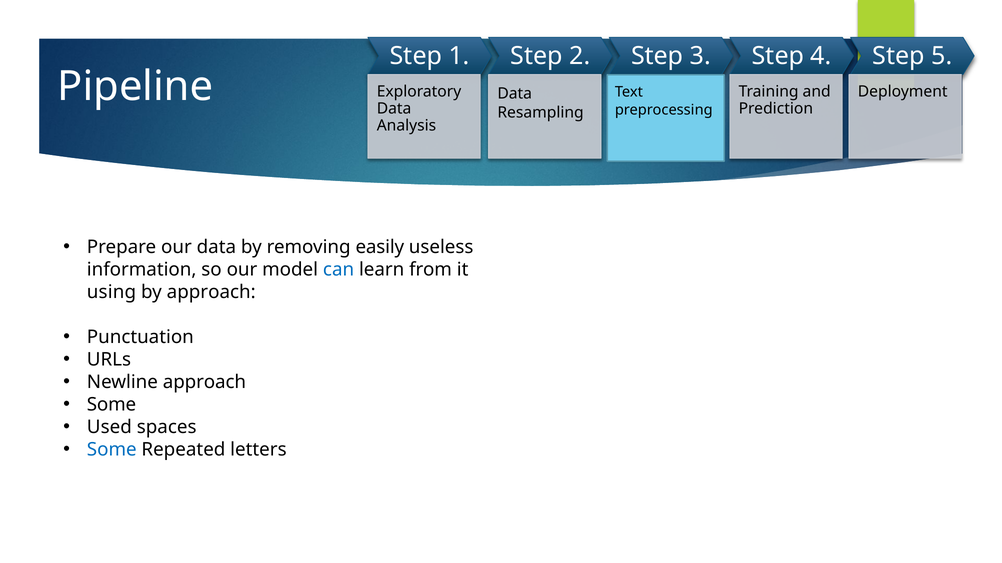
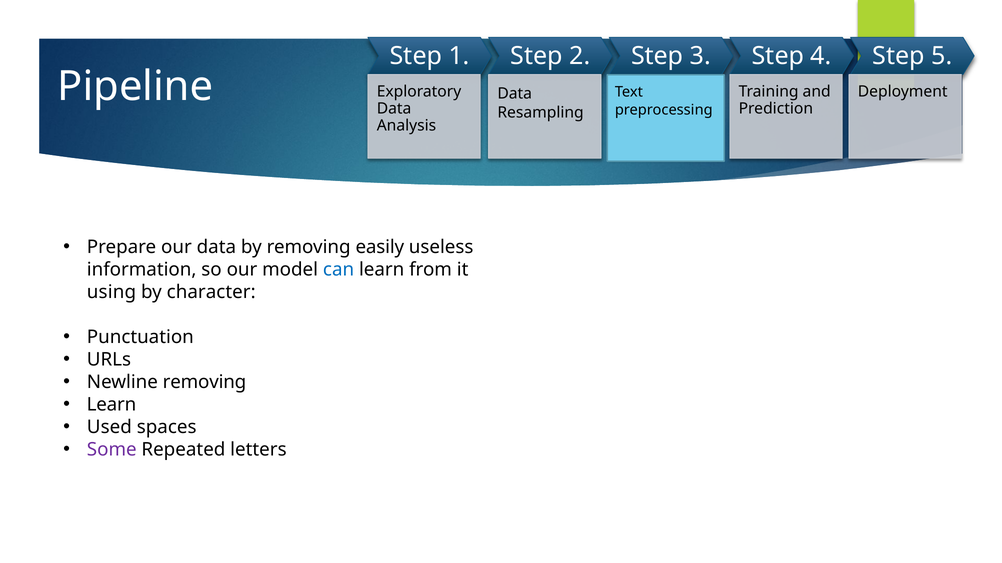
by approach: approach -> character
Newline approach: approach -> removing
Some at (111, 405): Some -> Learn
Some at (112, 450) colour: blue -> purple
